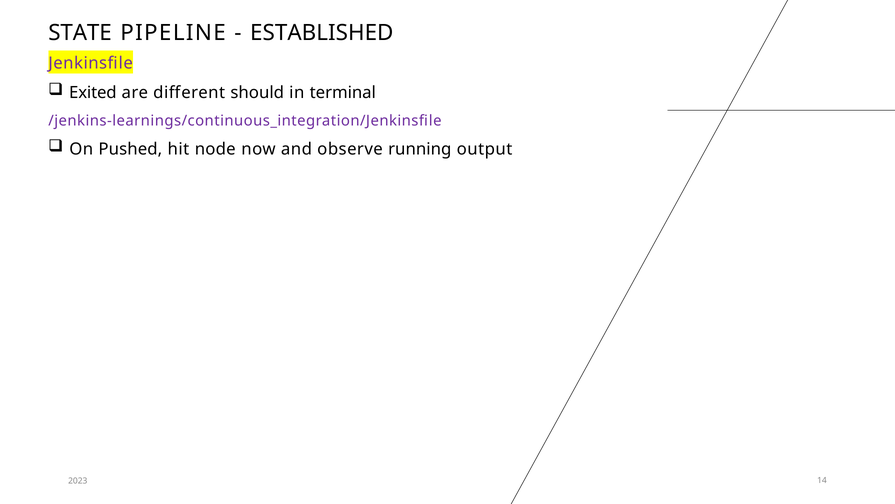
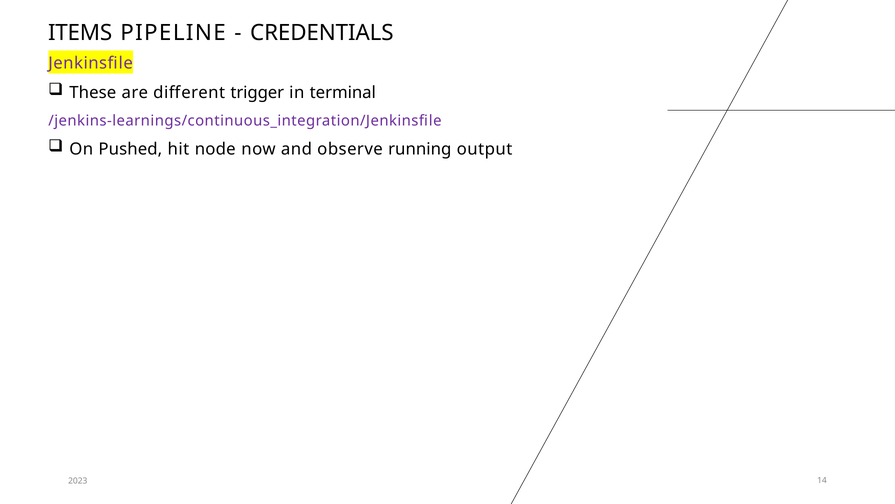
STATE: STATE -> ITEMS
ESTABLISHED: ESTABLISHED -> CREDENTIALS
Exited: Exited -> These
should: should -> trigger
